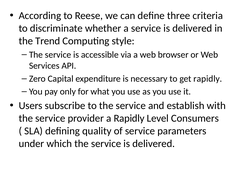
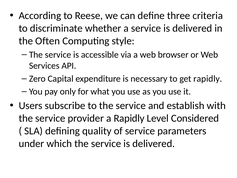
Trend: Trend -> Often
Consumers: Consumers -> Considered
